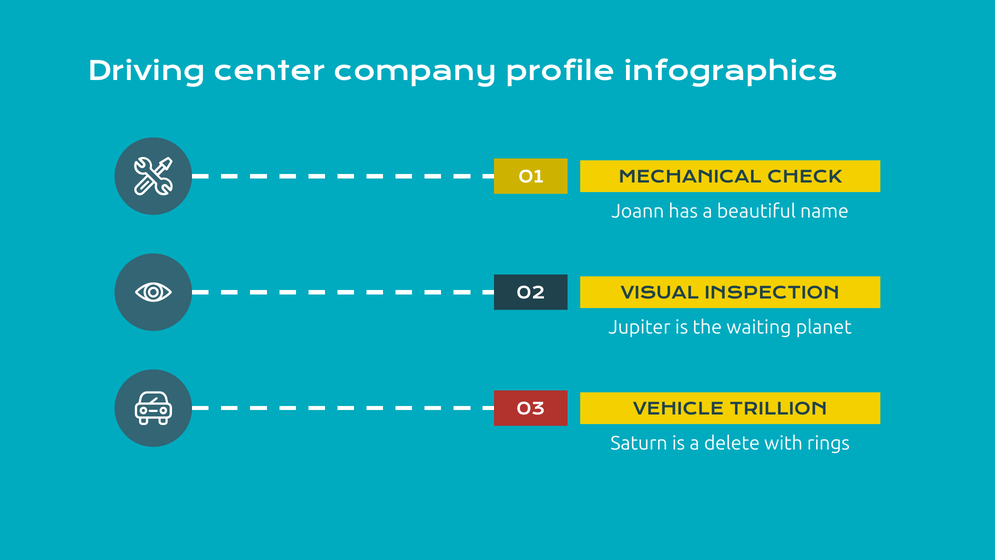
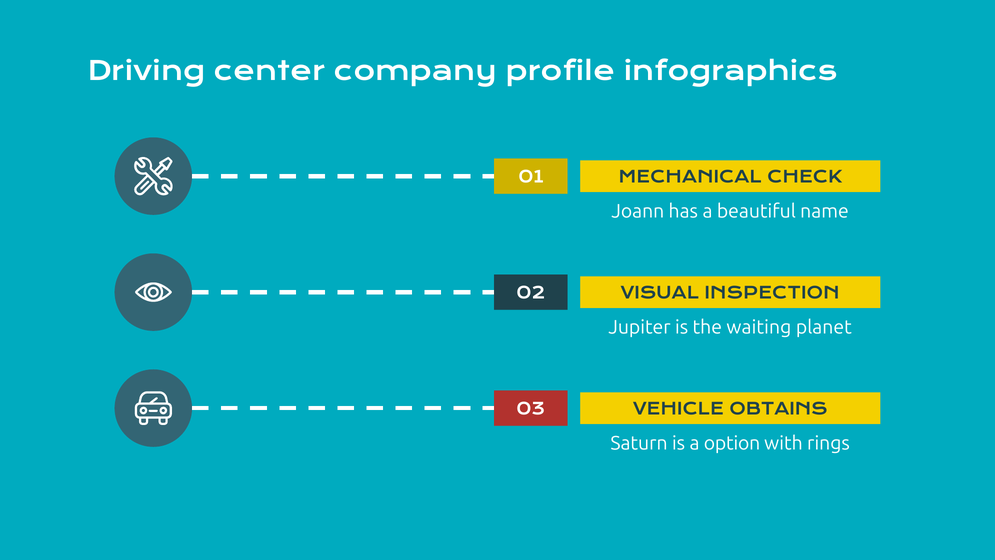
TRILLION: TRILLION -> OBTAINS
delete: delete -> option
